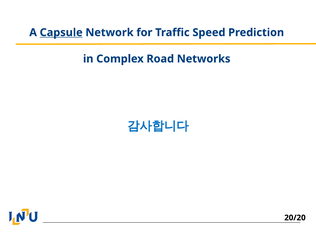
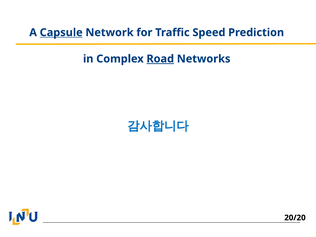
Road underline: none -> present
